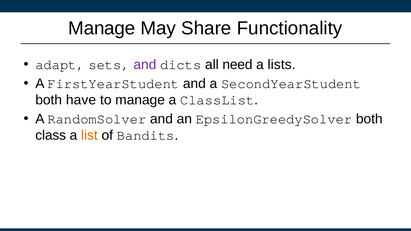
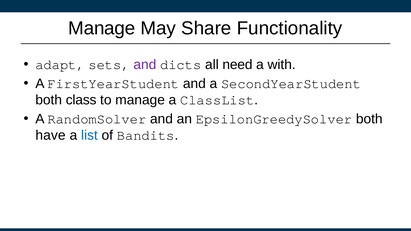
lists: lists -> with
have: have -> class
class: class -> have
list colour: orange -> blue
